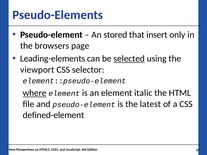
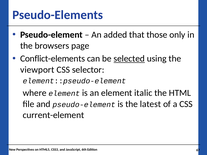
stored: stored -> added
insert: insert -> those
Leading-elements: Leading-elements -> Conflict-elements
where underline: present -> none
defined-element: defined-element -> current-element
